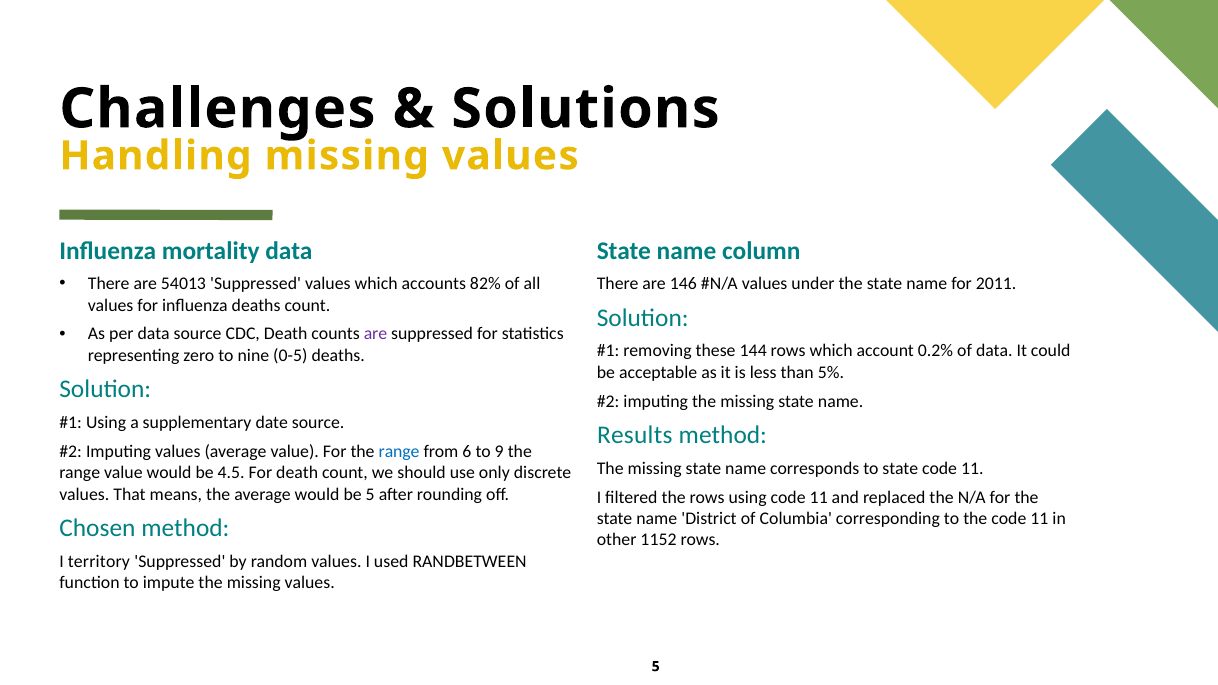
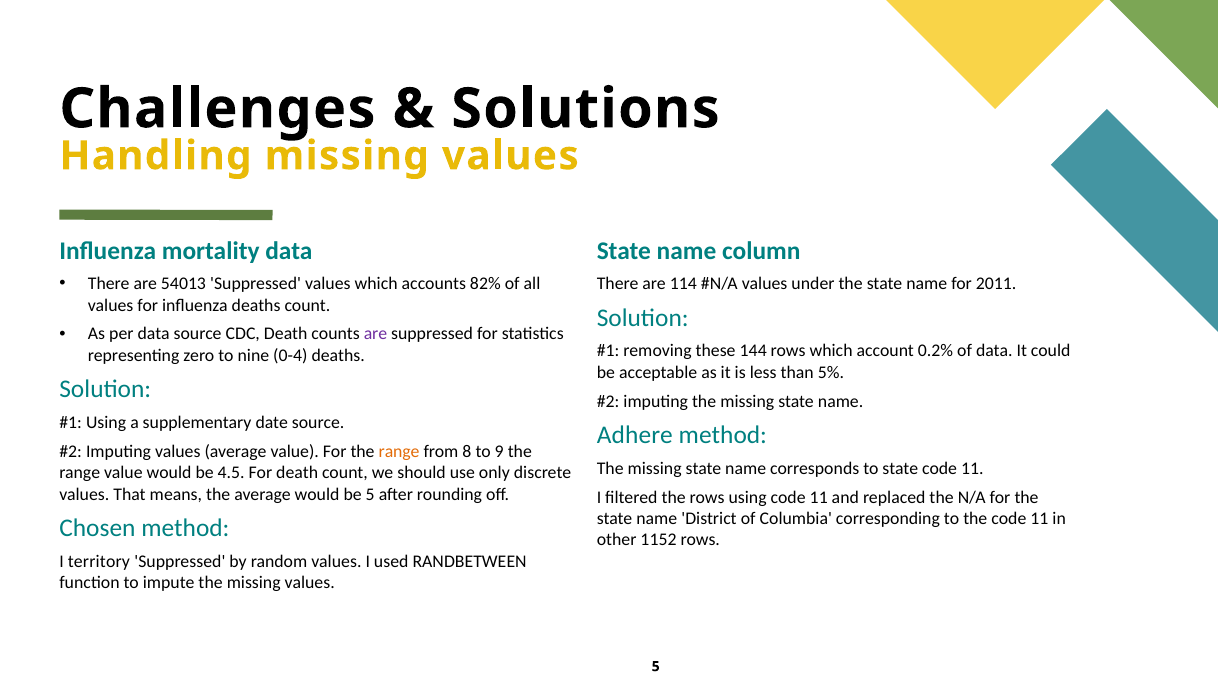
146: 146 -> 114
0-5: 0-5 -> 0-4
Results: Results -> Adhere
range at (399, 452) colour: blue -> orange
6: 6 -> 8
